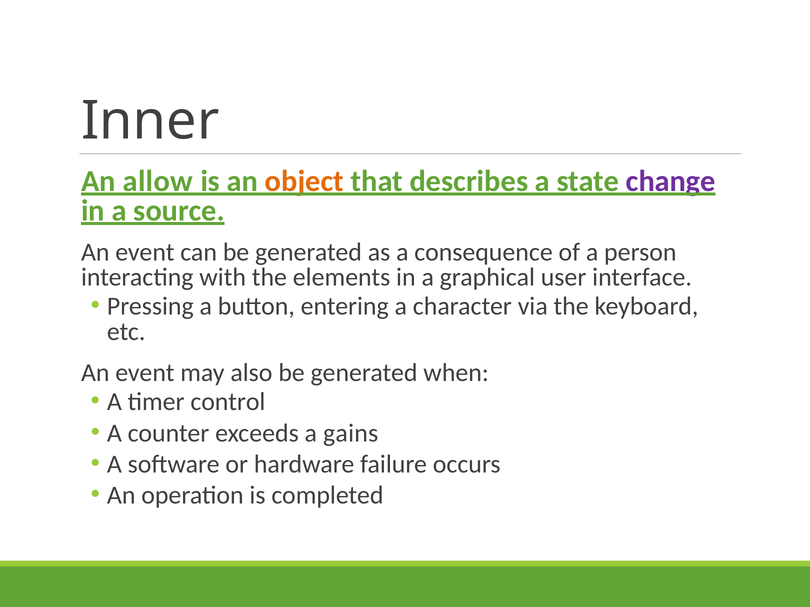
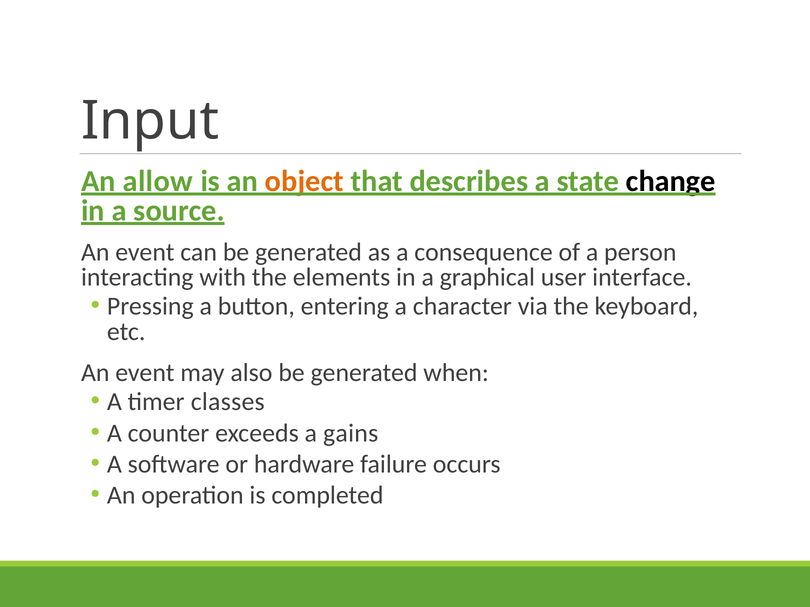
Inner: Inner -> Input
change colour: purple -> black
control: control -> classes
